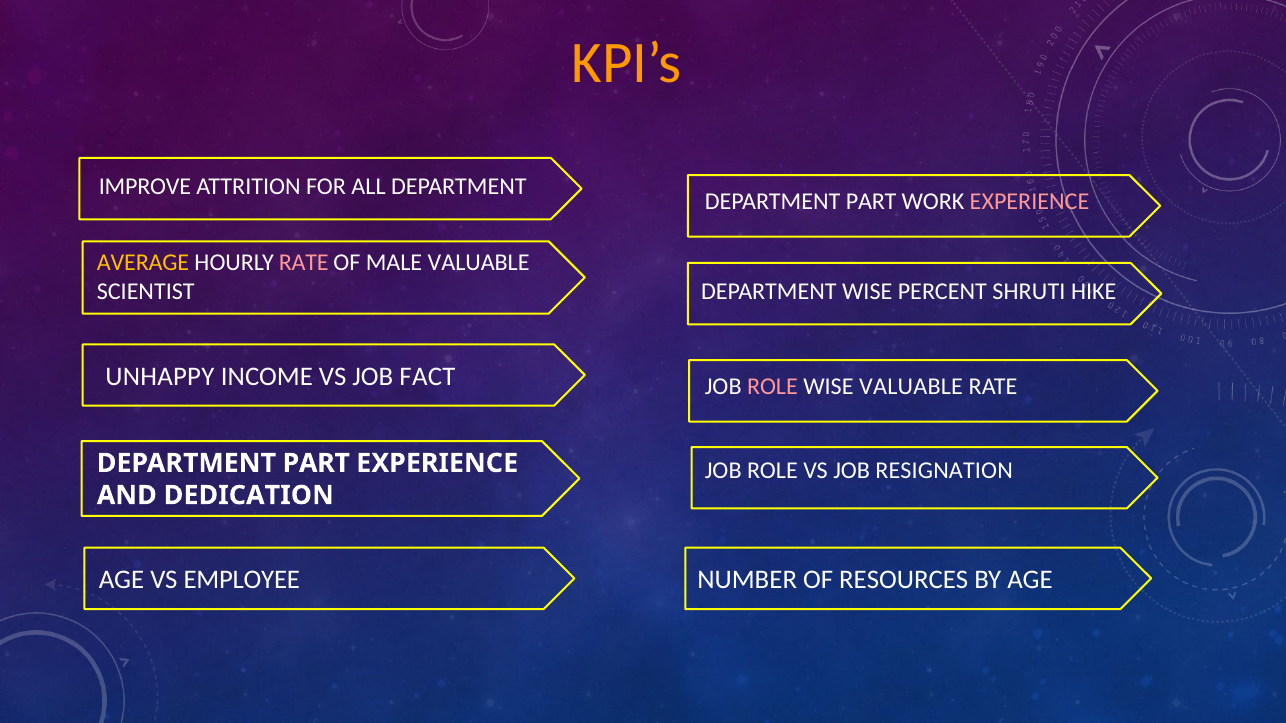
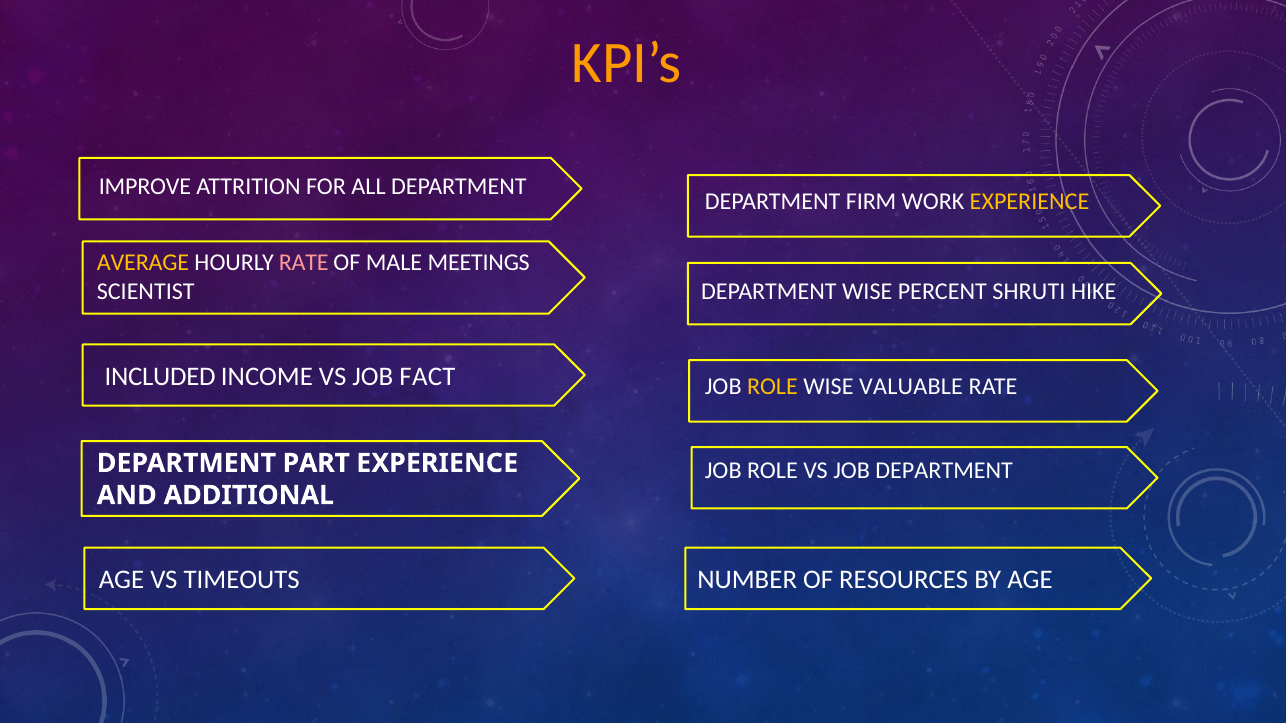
PART at (871, 201): PART -> FIRM
EXPERIENCE at (1030, 201) colour: pink -> yellow
MALE VALUABLE: VALUABLE -> MEETINGS
UNHAPPY: UNHAPPY -> INCLUDED
ROLE at (772, 386) colour: pink -> yellow
JOB RESIGNATION: RESIGNATION -> DEPARTMENT
DEDICATION: DEDICATION -> ADDITIONAL
EMPLOYEE: EMPLOYEE -> TIMEOUTS
